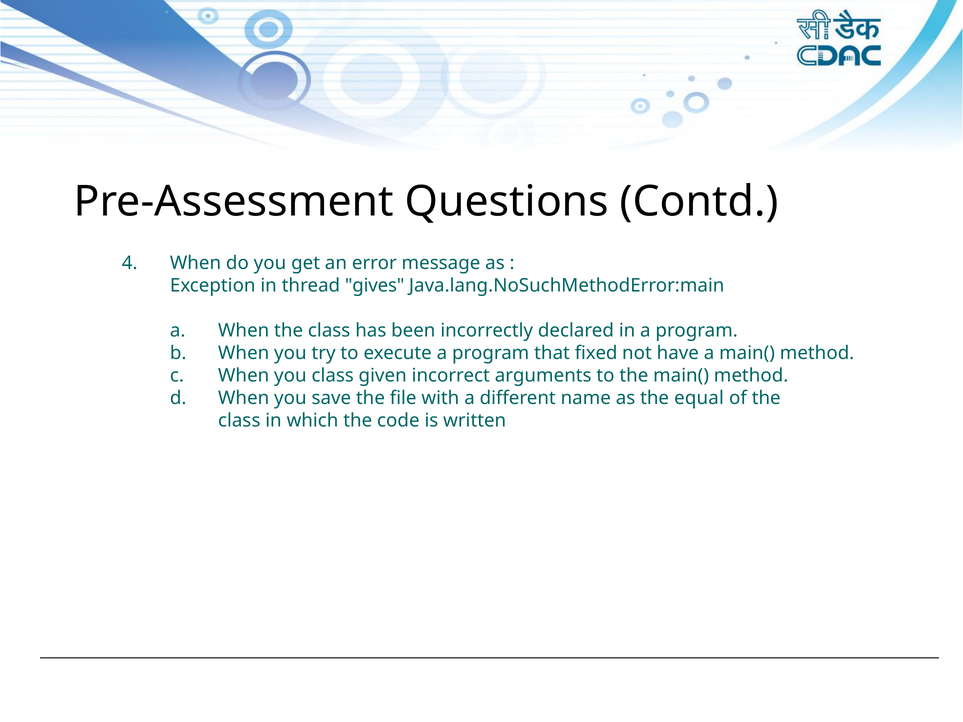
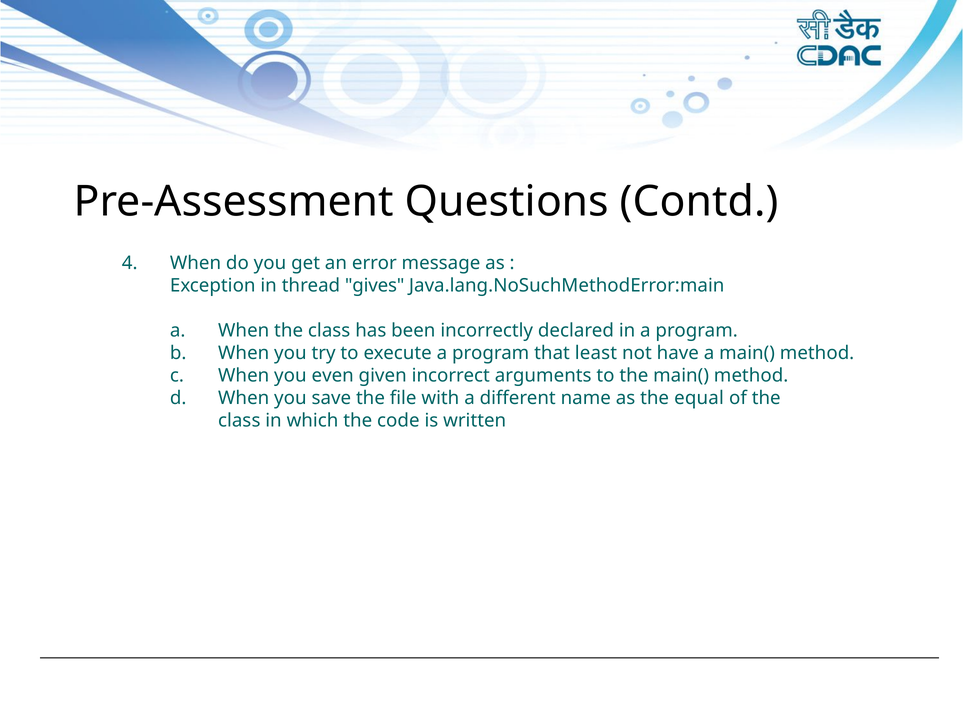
fixed: fixed -> least
you class: class -> even
